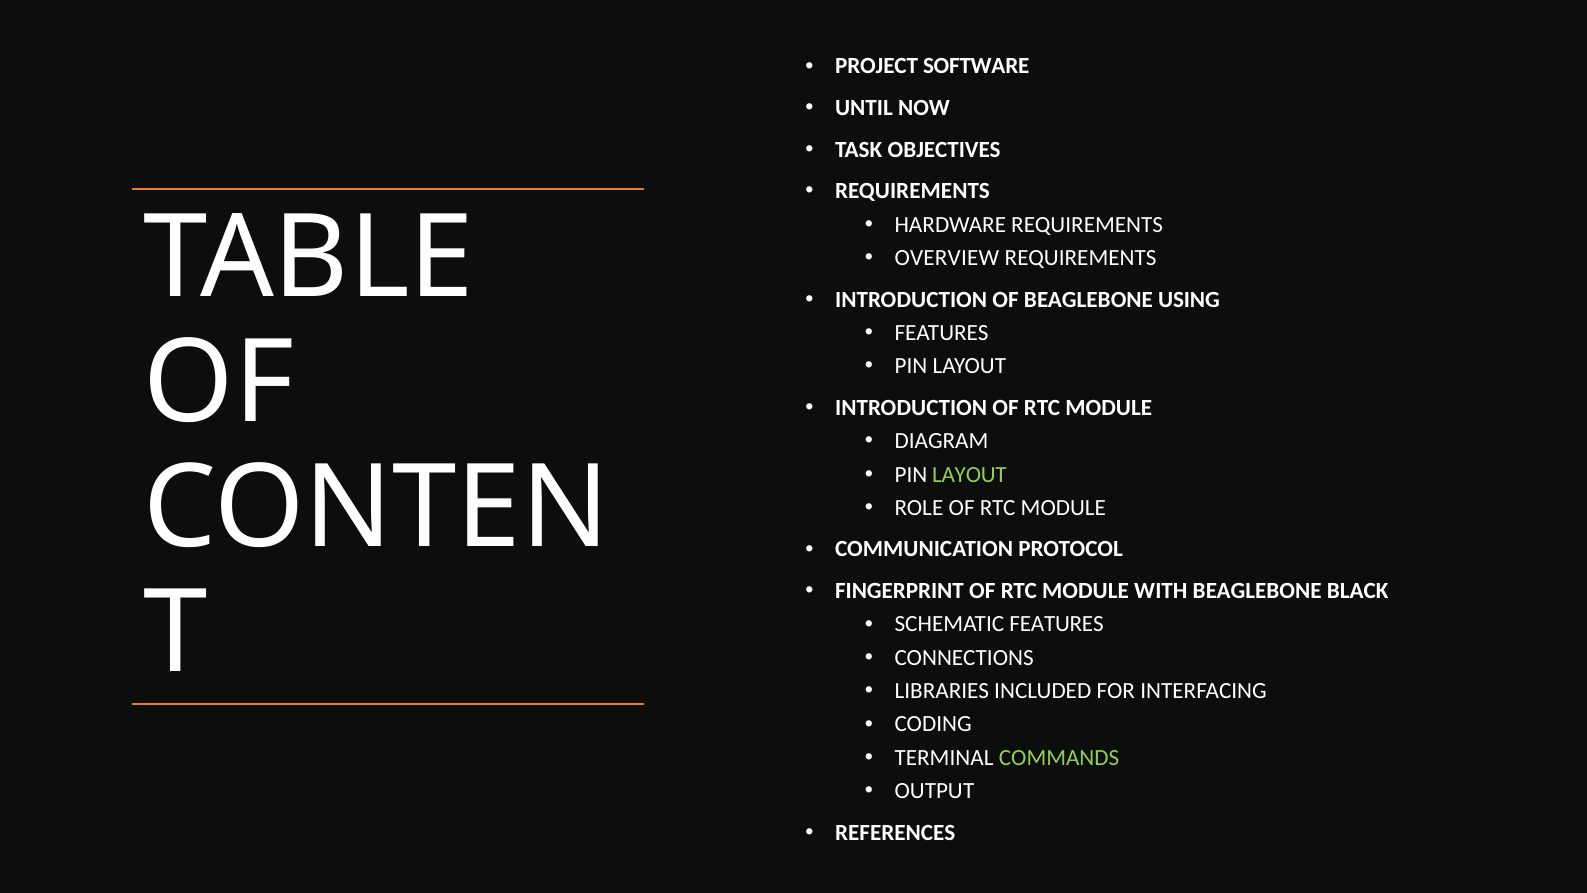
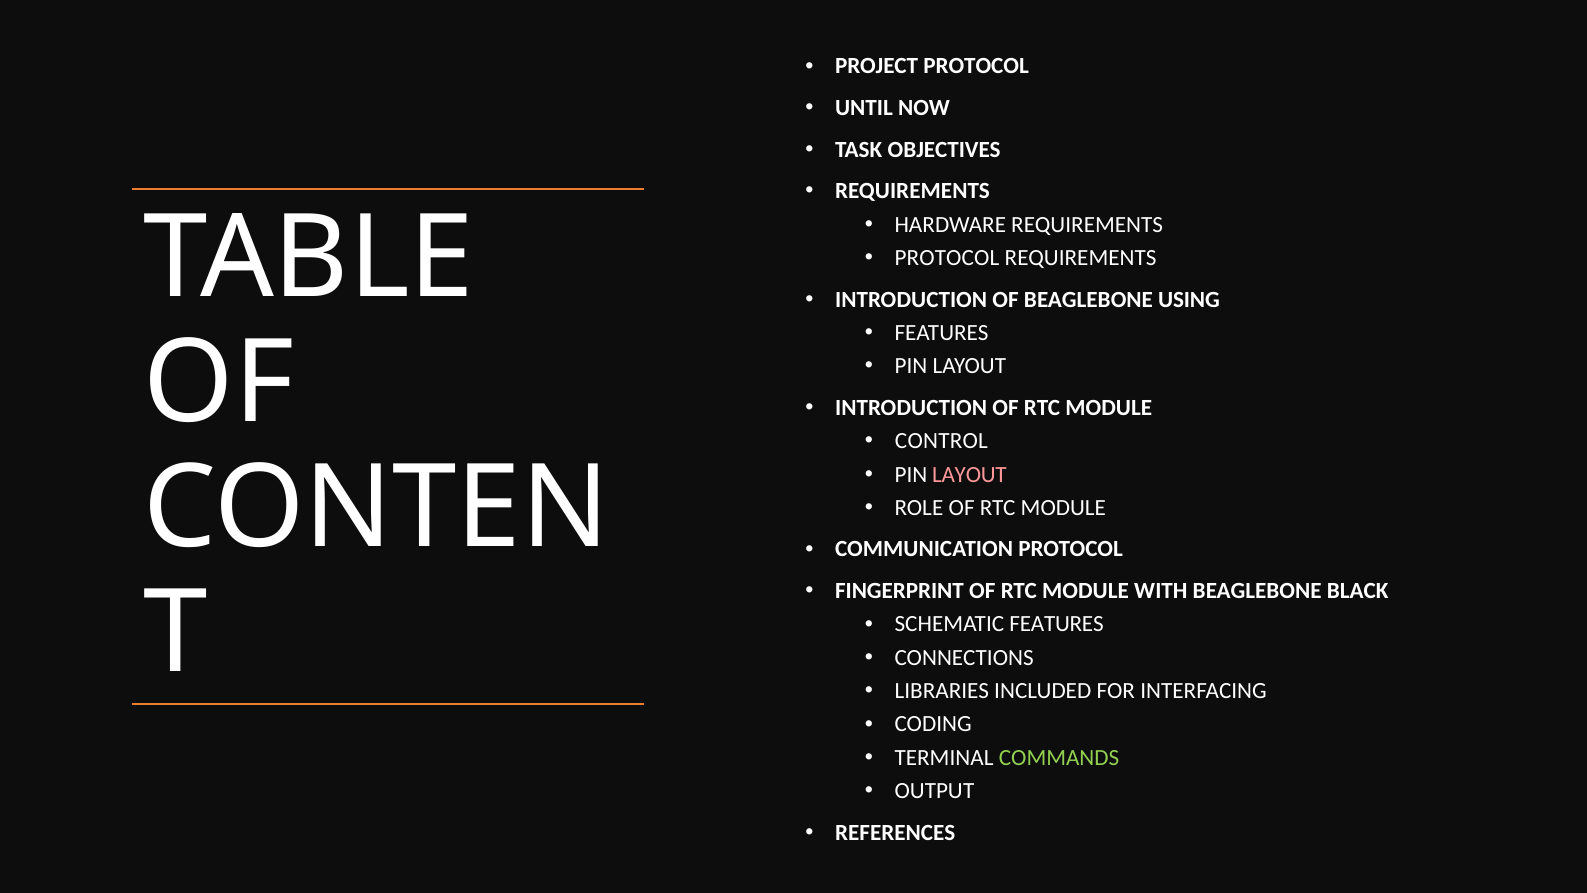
PROJECT SOFTWARE: SOFTWARE -> PROTOCOL
OVERVIEW at (947, 258): OVERVIEW -> PROTOCOL
DIAGRAM: DIAGRAM -> CONTROL
LAYOUT at (969, 474) colour: light green -> pink
